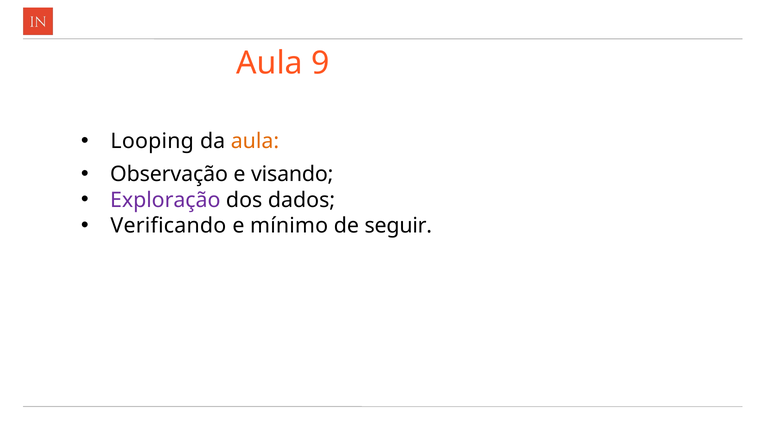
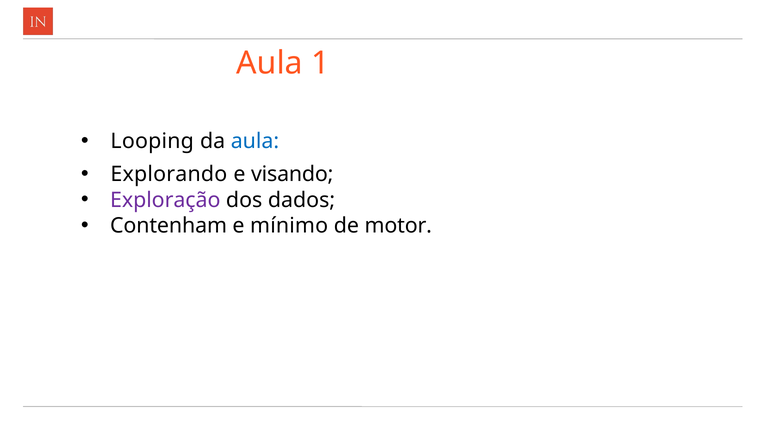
9: 9 -> 1
aula at (255, 141) colour: orange -> blue
Observação: Observação -> Explorando
Verificando: Verificando -> Contenham
seguir: seguir -> motor
